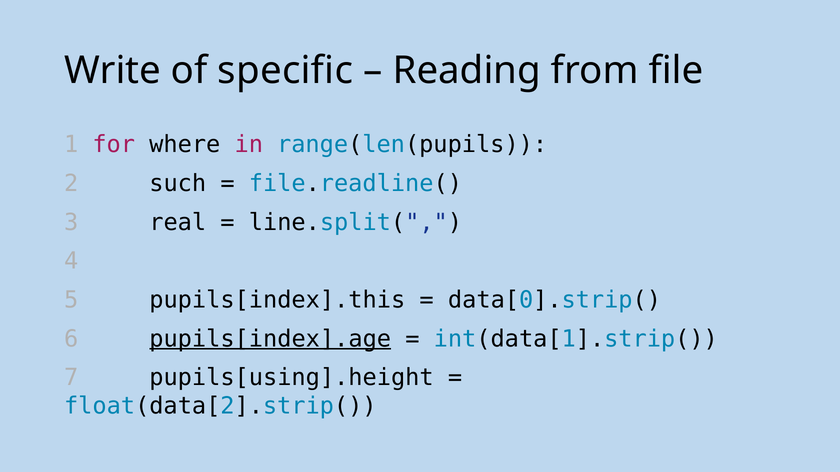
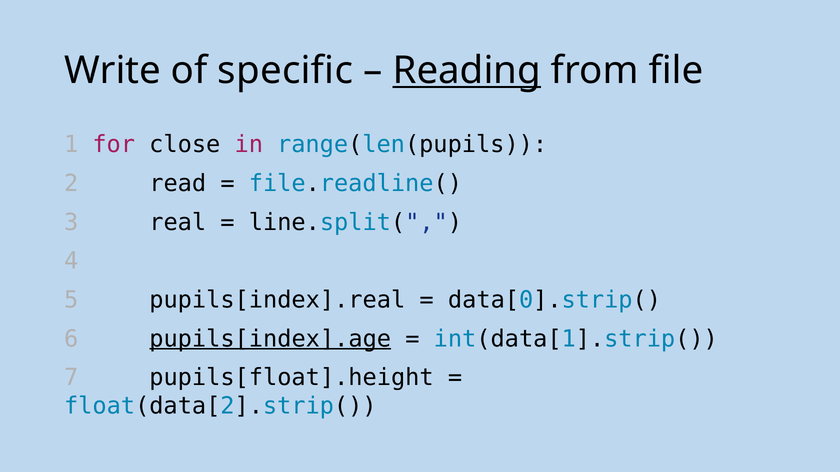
Reading underline: none -> present
where: where -> close
such: such -> read
pupils[index].this: pupils[index].this -> pupils[index].real
pupils[using].height: pupils[using].height -> pupils[float].height
